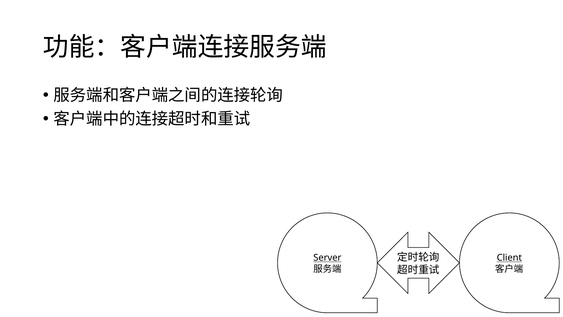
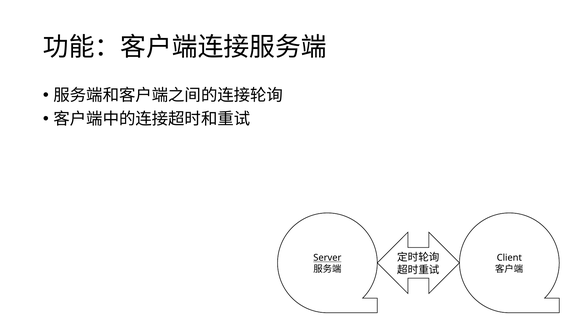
Client underline: present -> none
